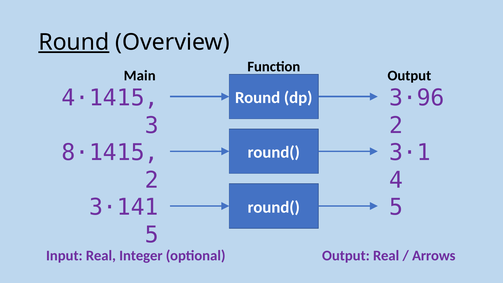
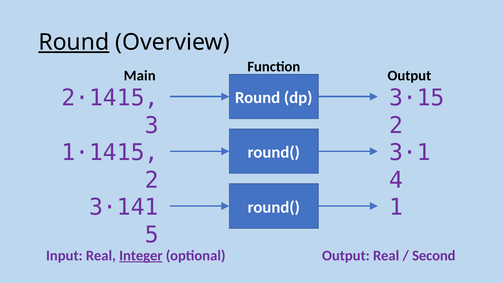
4·1415: 4·1415 -> 2·1415
3·96: 3·96 -> 3·15
8·1415: 8·1415 -> 1·1415
round( 5: 5 -> 1
Integer underline: none -> present
Arrows: Arrows -> Second
